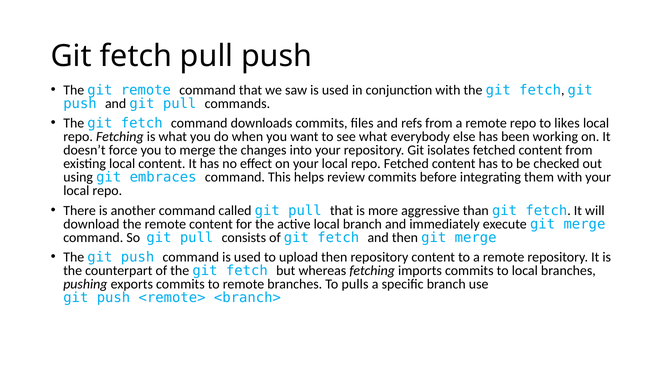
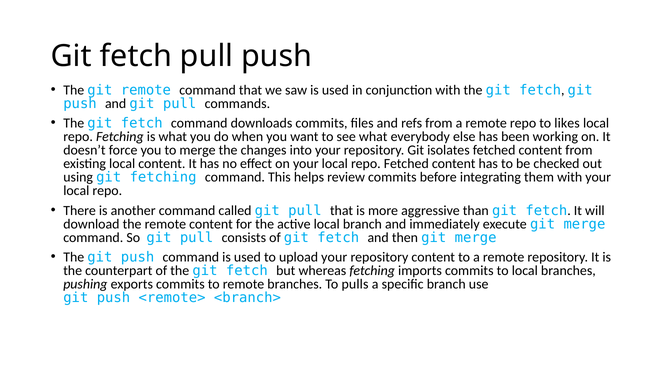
git embraces: embraces -> fetching
upload then: then -> your
